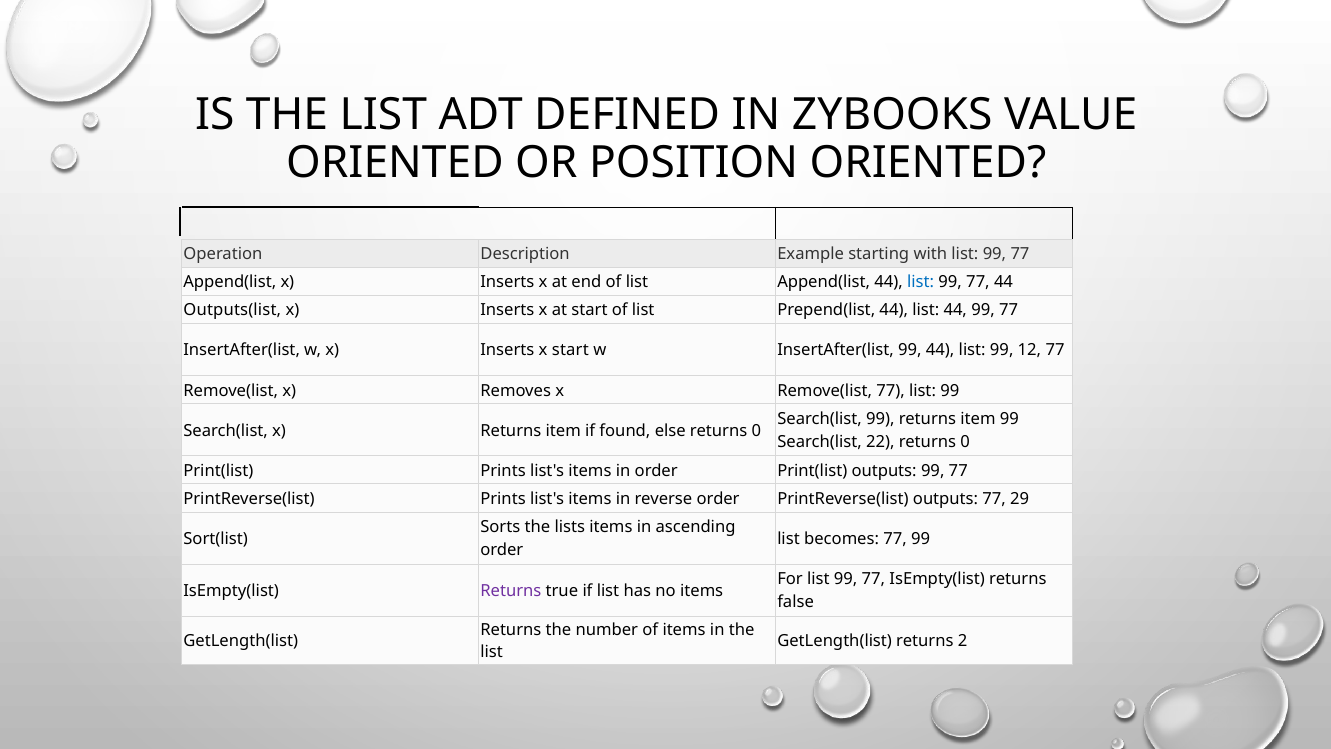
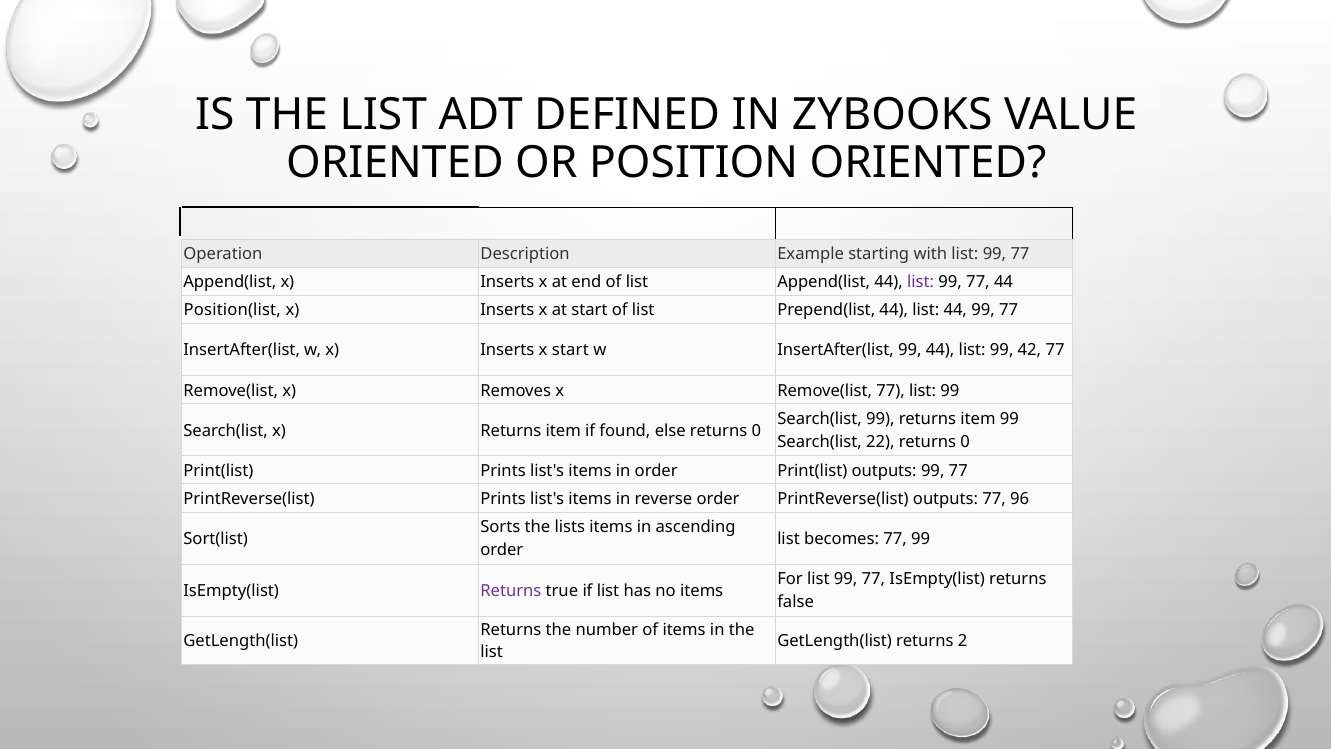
list at (921, 282) colour: blue -> purple
Outputs(list: Outputs(list -> Position(list
12: 12 -> 42
29: 29 -> 96
